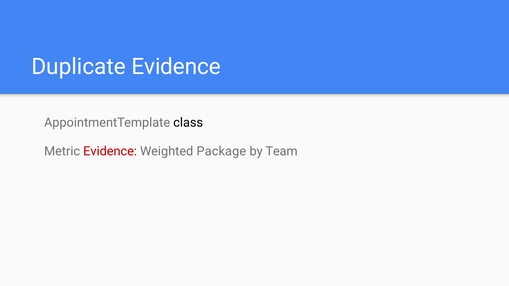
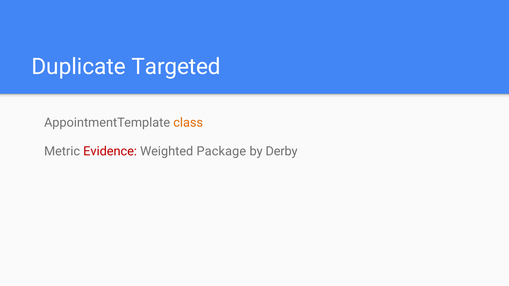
Duplicate Evidence: Evidence -> Targeted
class colour: black -> orange
Team: Team -> Derby
